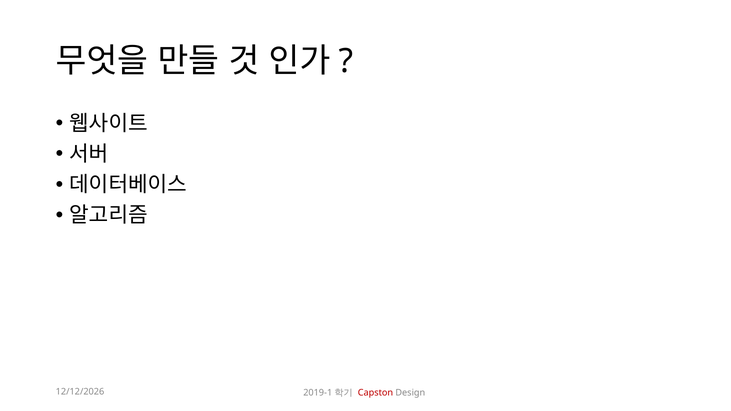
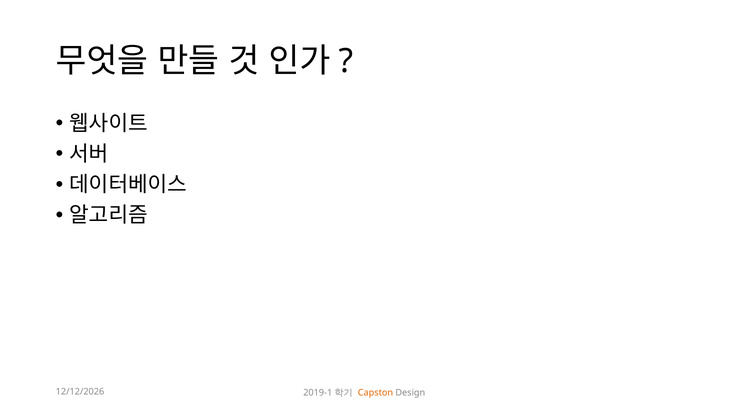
Capston colour: red -> orange
